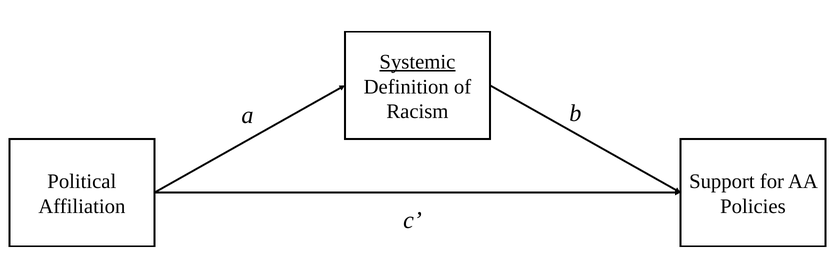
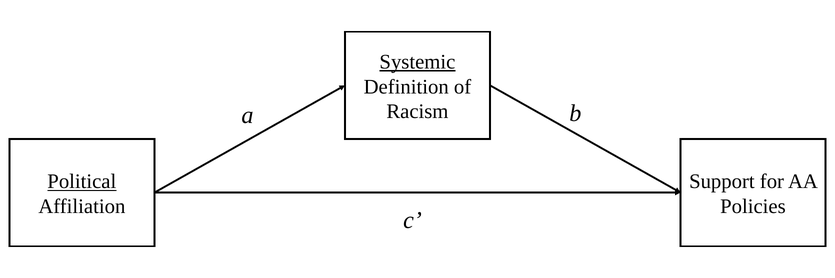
Political underline: none -> present
